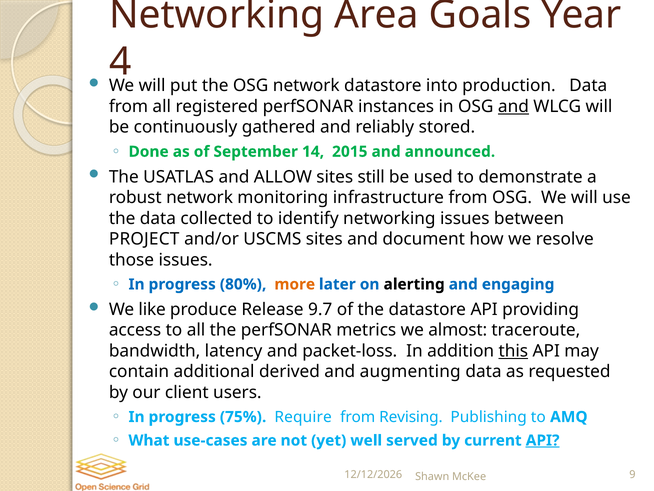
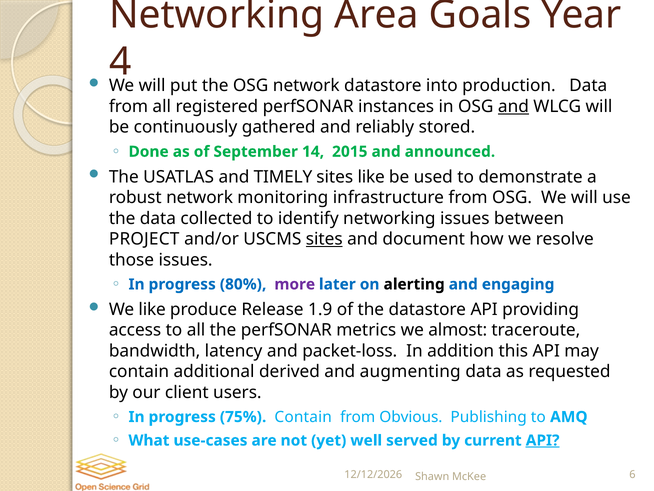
ALLOW: ALLOW -> TIMELY
sites still: still -> like
sites at (324, 239) underline: none -> present
more colour: orange -> purple
9.7: 9.7 -> 1.9
this underline: present -> none
75% Require: Require -> Contain
Revising: Revising -> Obvious
9: 9 -> 6
